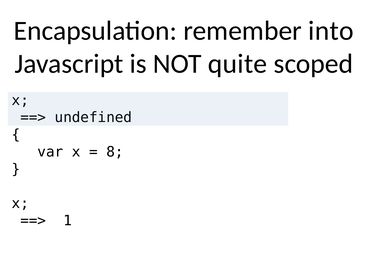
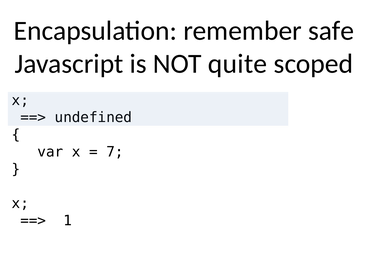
into: into -> safe
8: 8 -> 7
